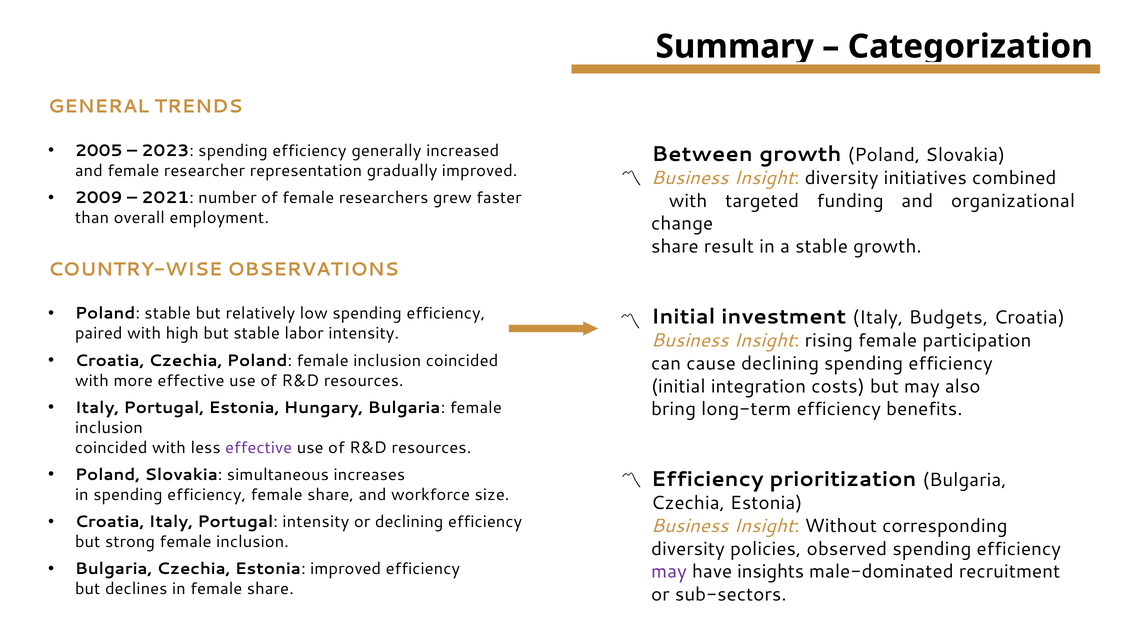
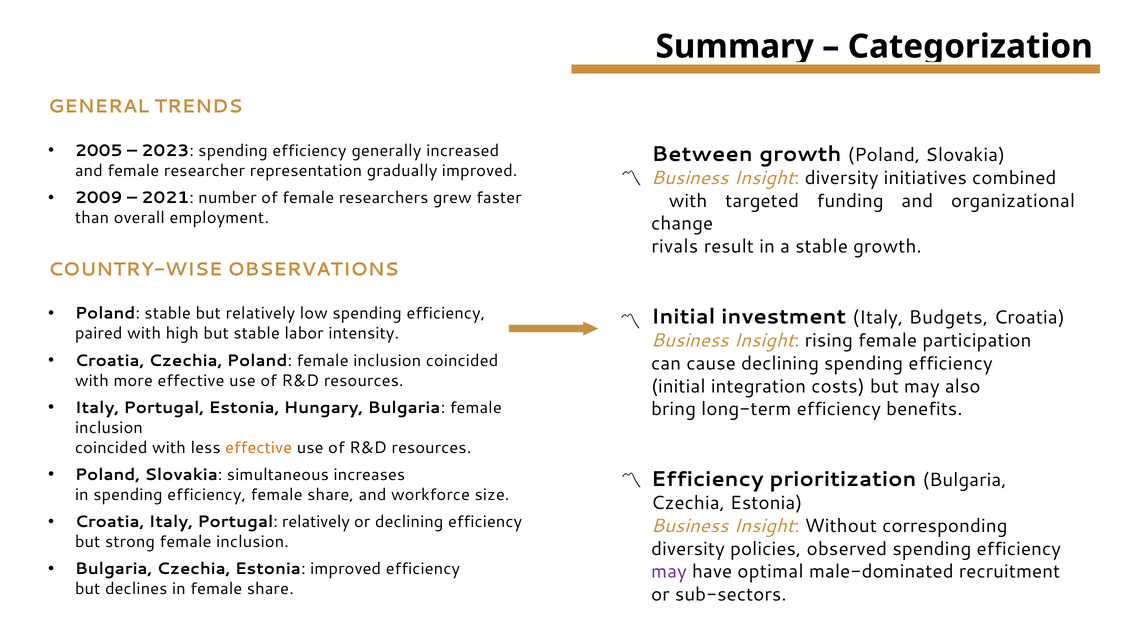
share at (675, 246): share -> rivals
effective at (259, 448) colour: purple -> orange
Portugal intensity: intensity -> relatively
insights: insights -> optimal
